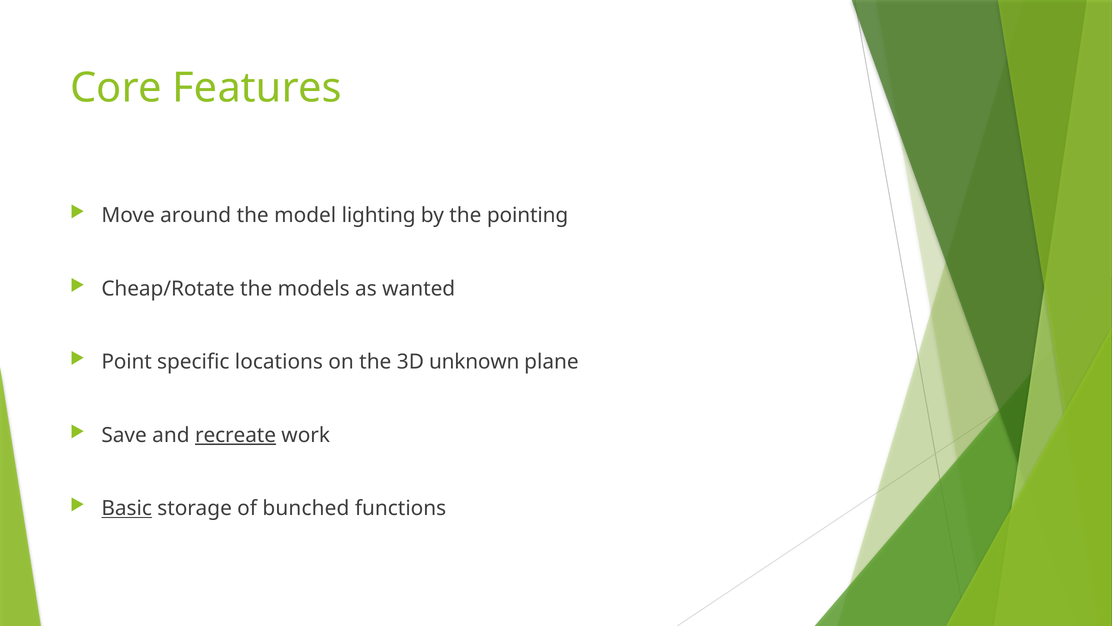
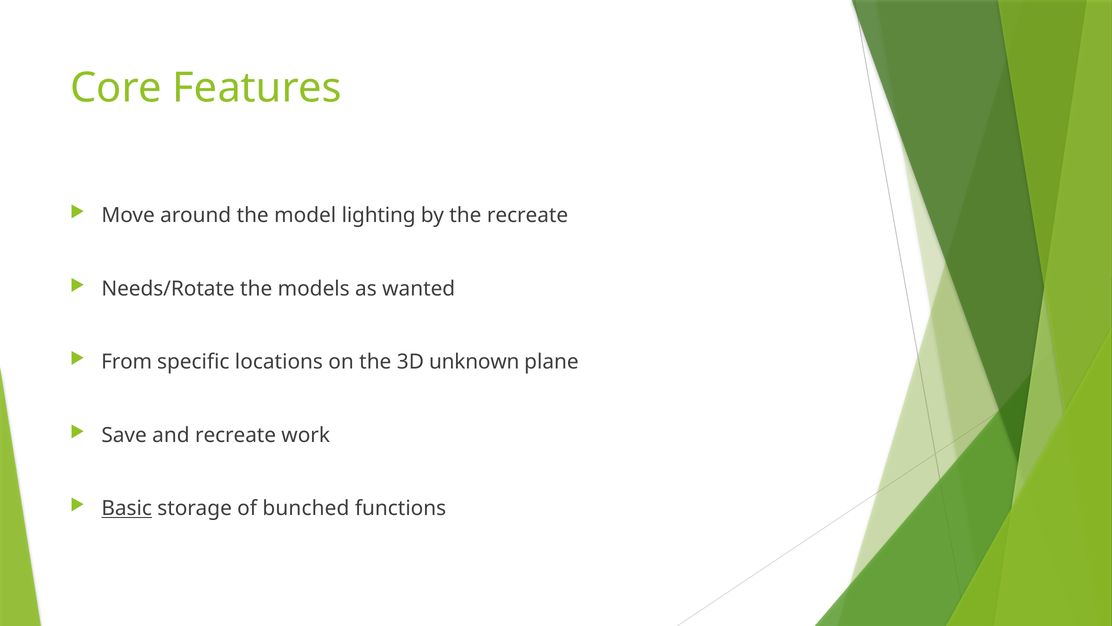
the pointing: pointing -> recreate
Cheap/Rotate: Cheap/Rotate -> Needs/Rotate
Point: Point -> From
recreate at (236, 435) underline: present -> none
